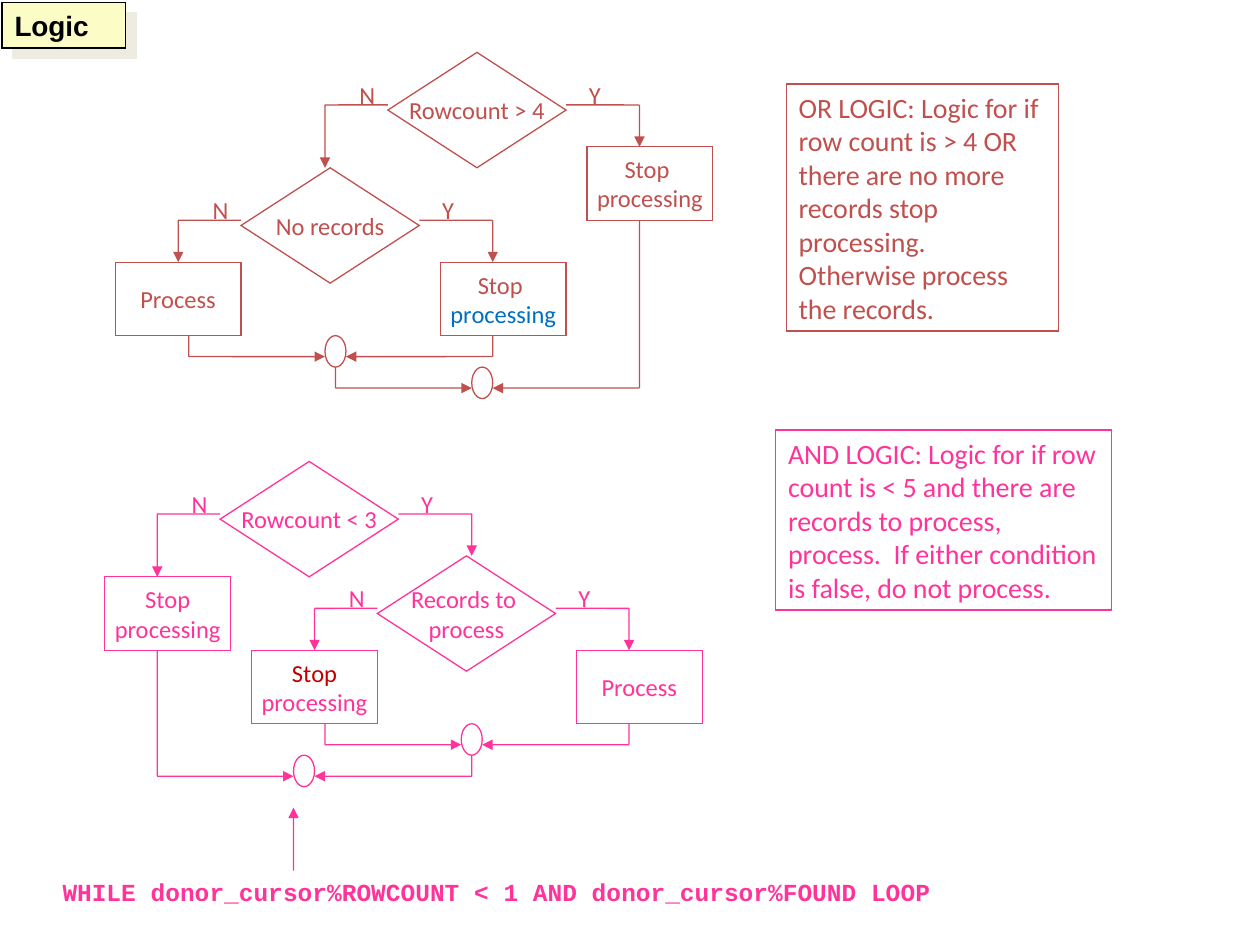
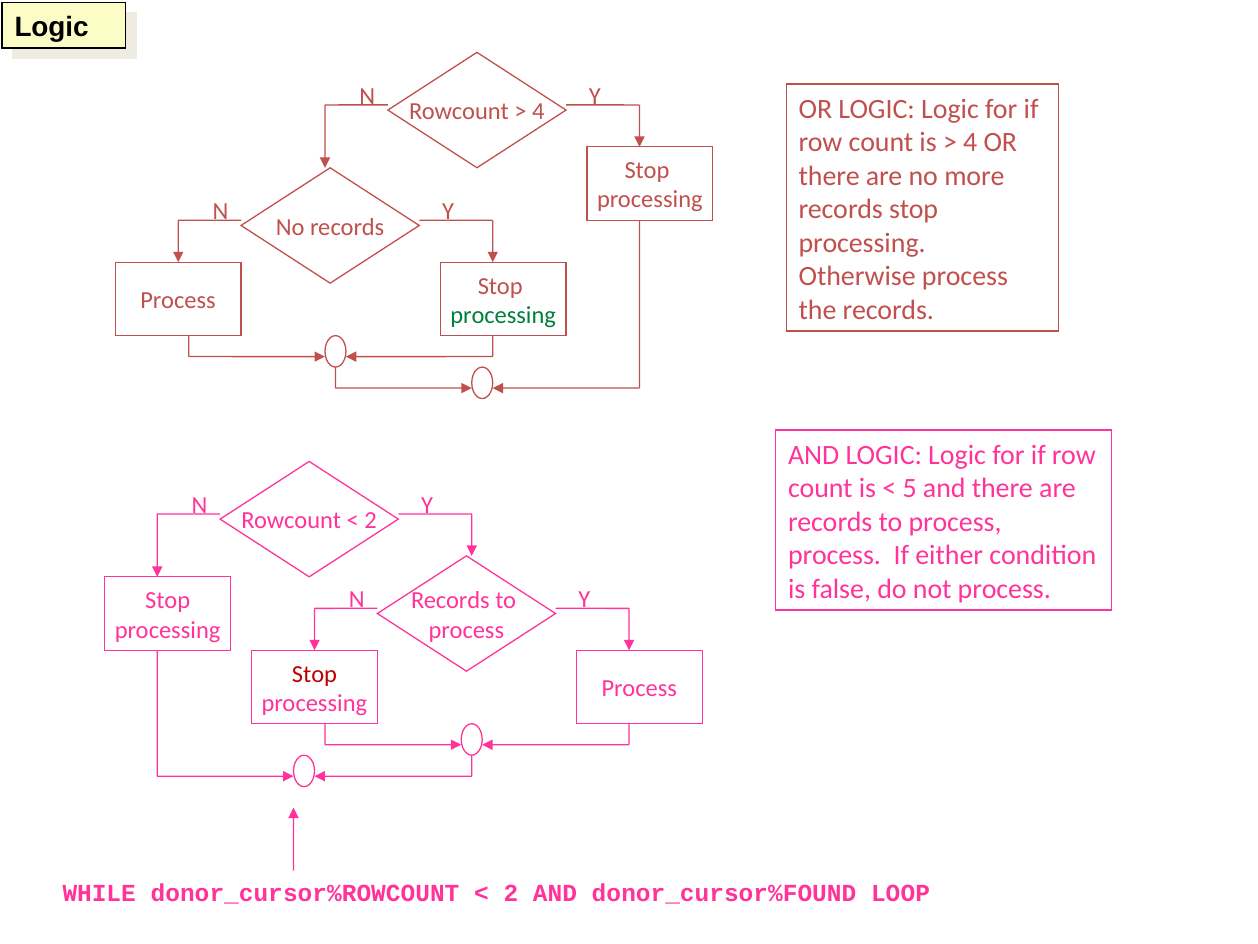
processing at (503, 315) colour: blue -> green
3 at (371, 521): 3 -> 2
1 at (511, 893): 1 -> 2
